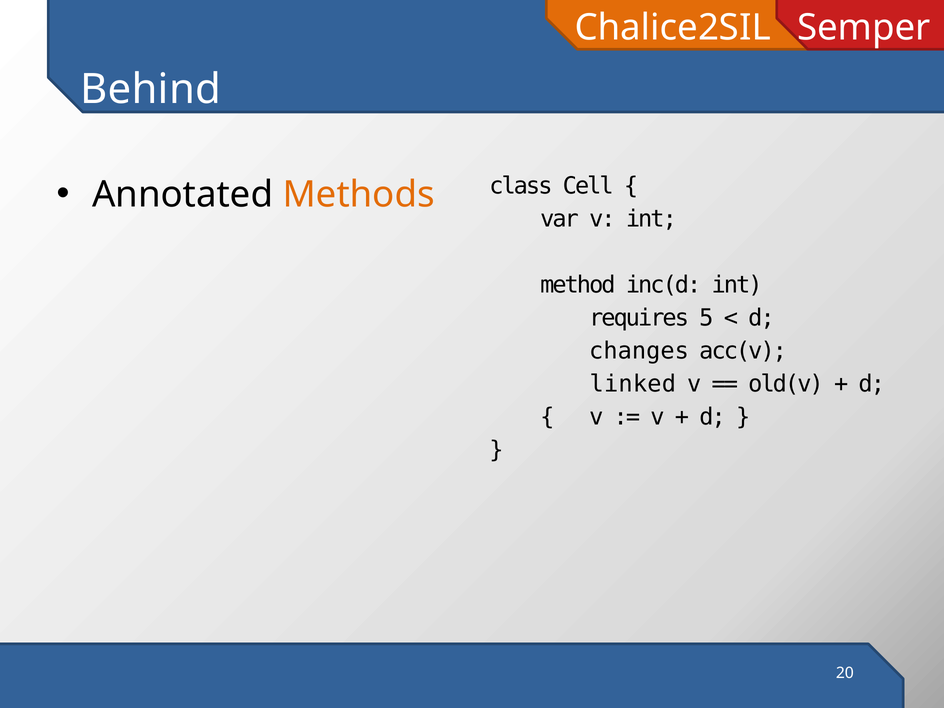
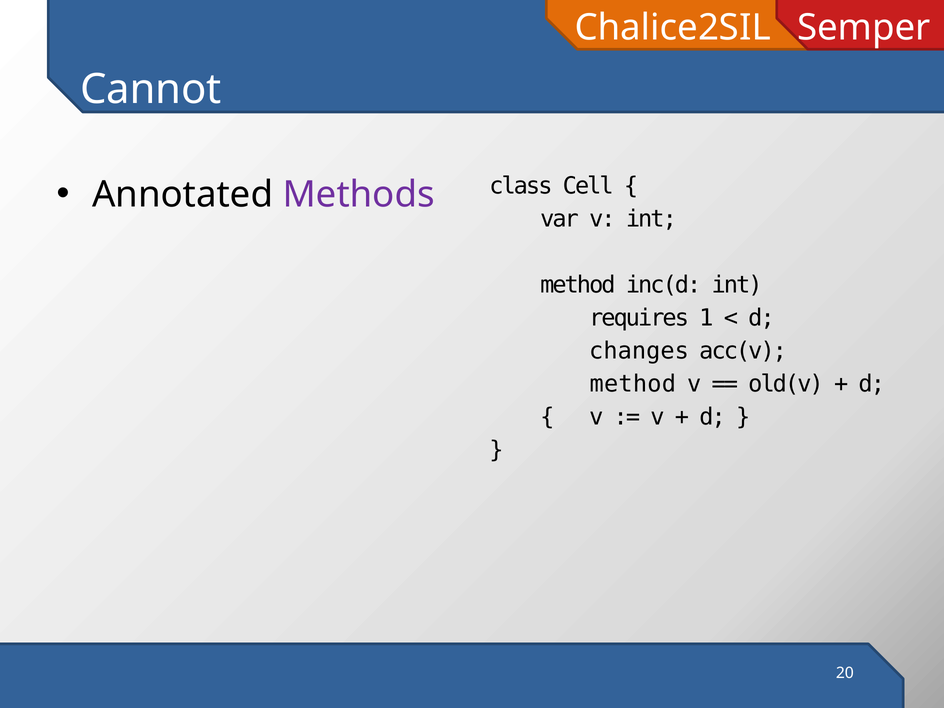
Behind: Behind -> Cannot
Methods colour: orange -> purple
5: 5 -> 1
linked at (633, 384): linked -> method
